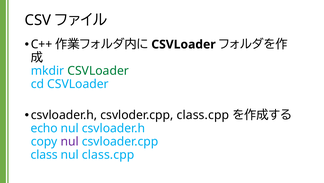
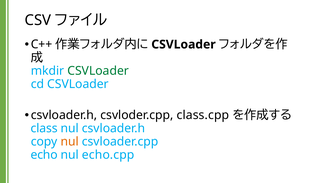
echo: echo -> class
nul at (70, 141) colour: purple -> orange
class: class -> echo
nul class.cpp: class.cpp -> echo.cpp
